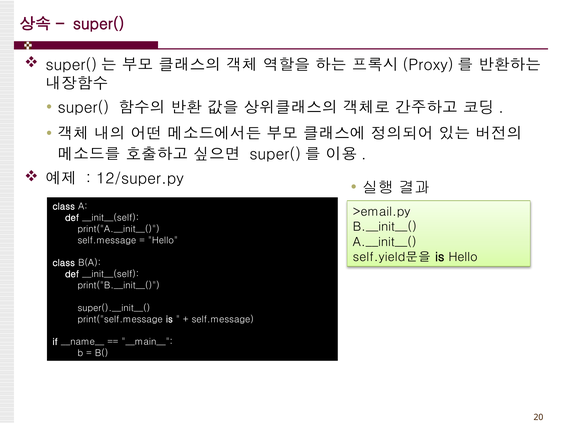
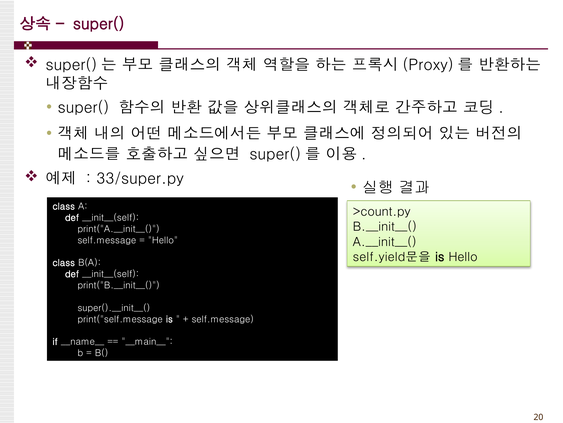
12/super.py: 12/super.py -> 33/super.py
>email.py: >email.py -> >count.py
